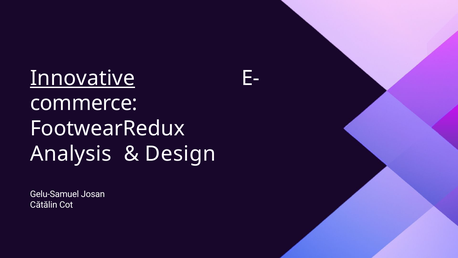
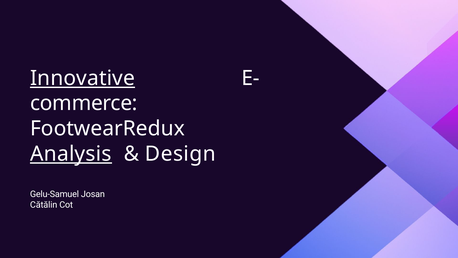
Analysis underline: none -> present
